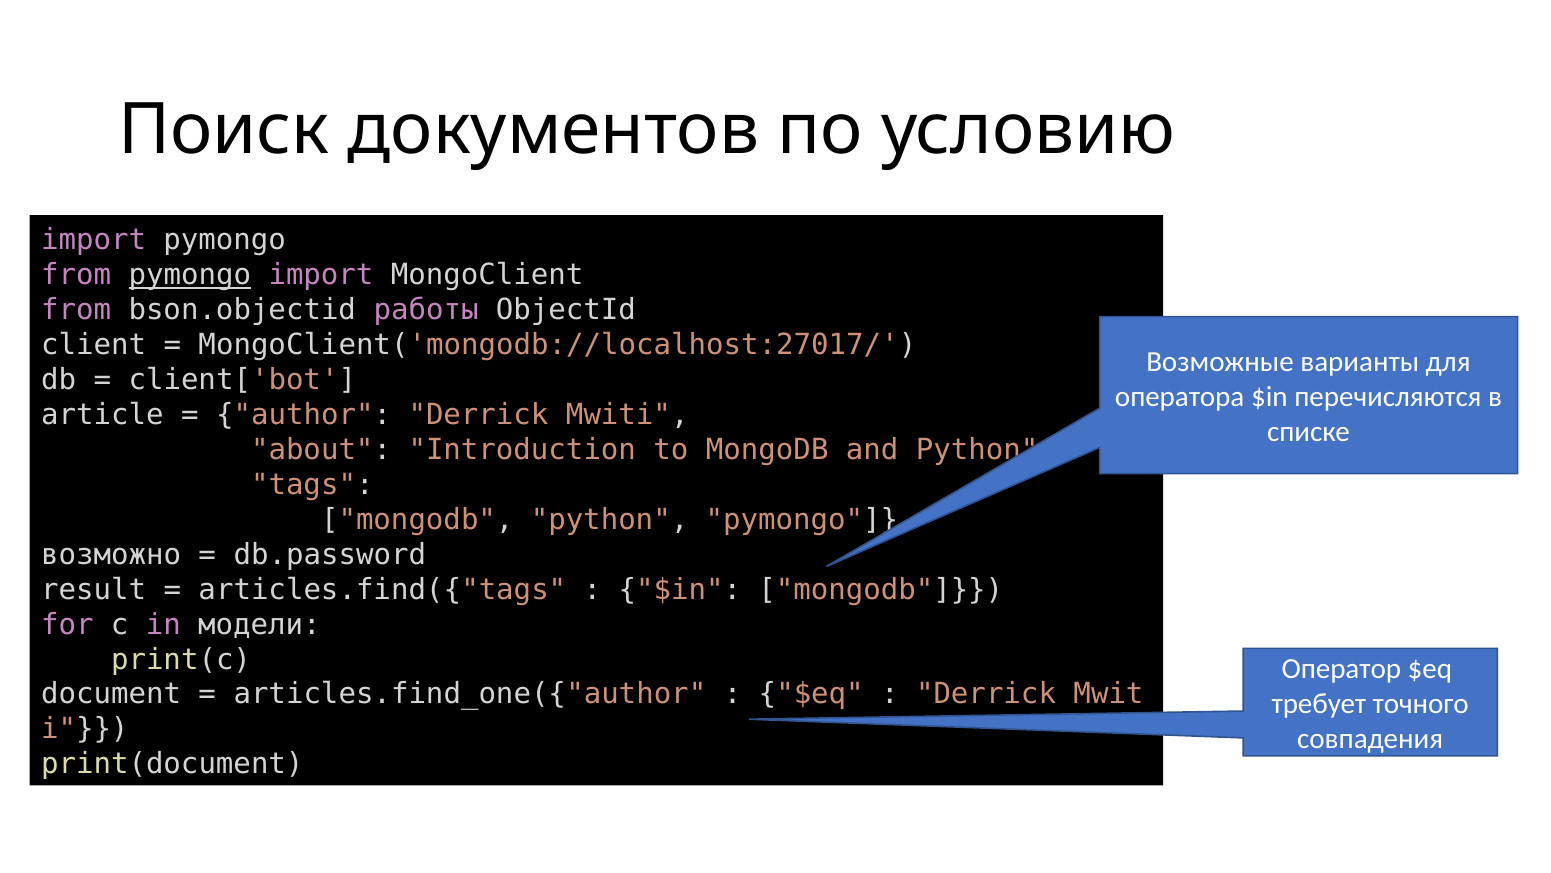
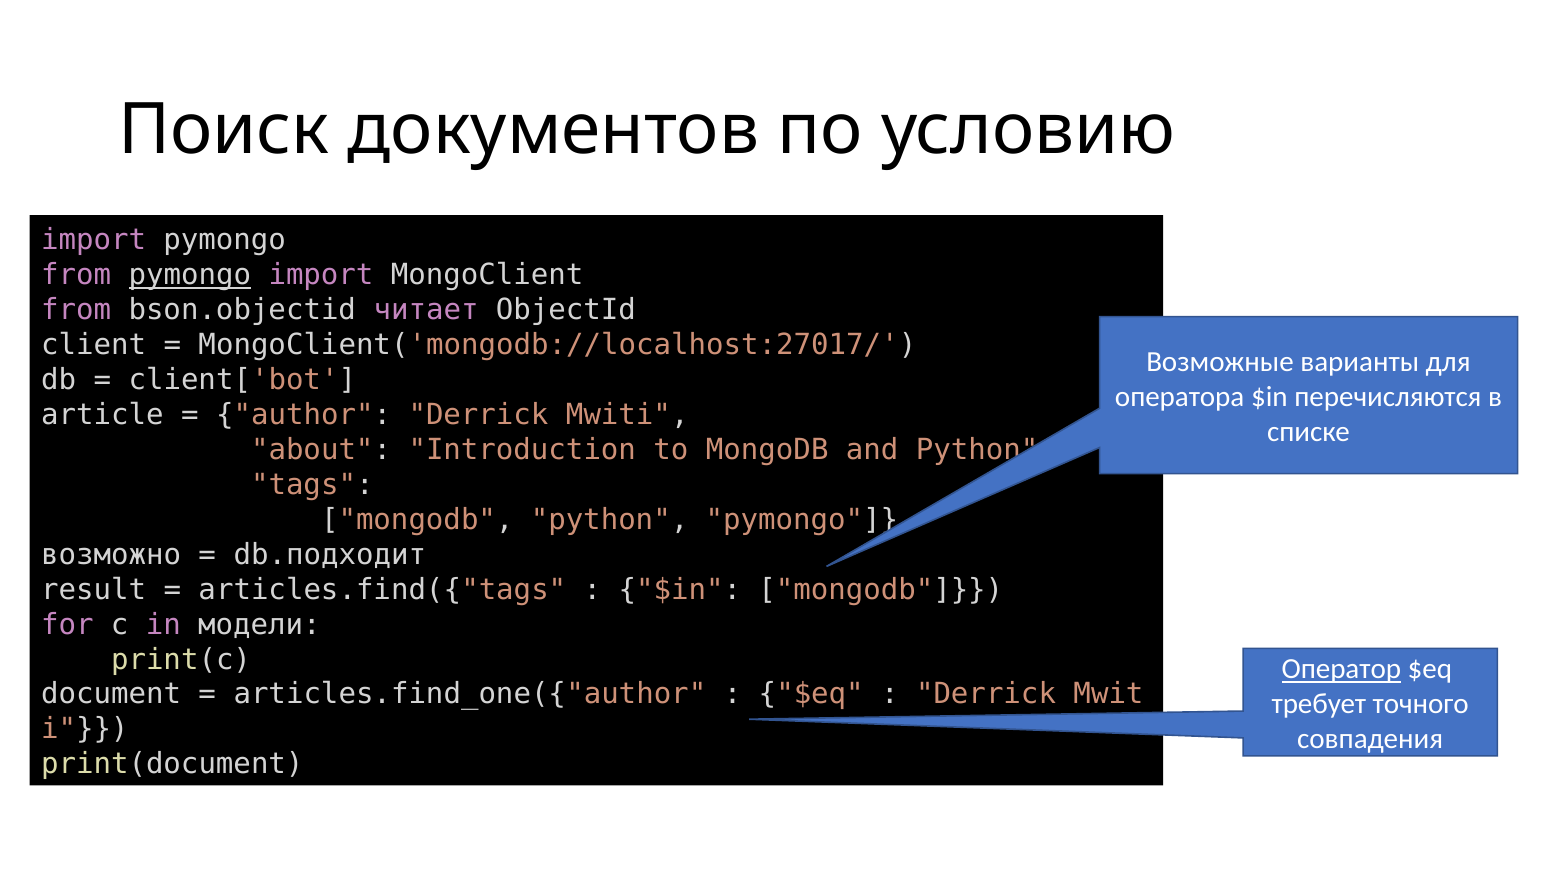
работы: работы -> читает
db.password: db.password -> db.подходит
Оператор underline: none -> present
